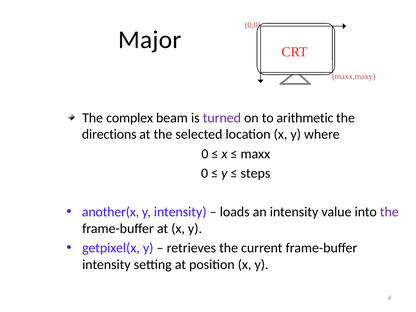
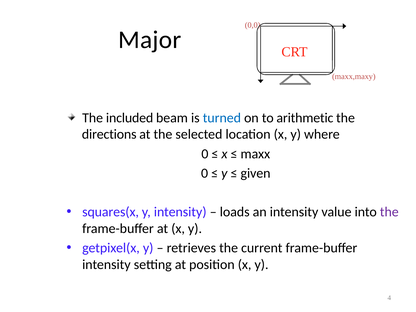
complex: complex -> included
turned colour: purple -> blue
steps: steps -> given
another(x: another(x -> squares(x
